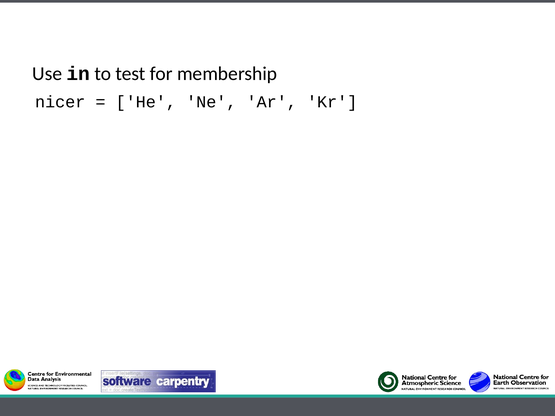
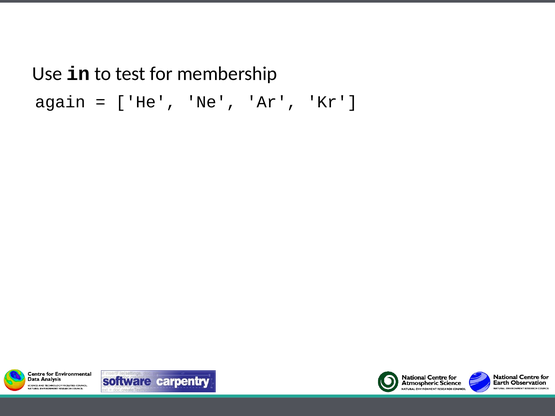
nicer: nicer -> again
